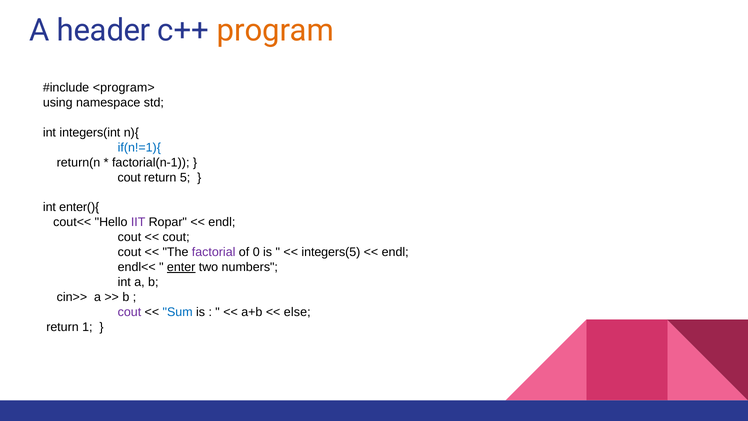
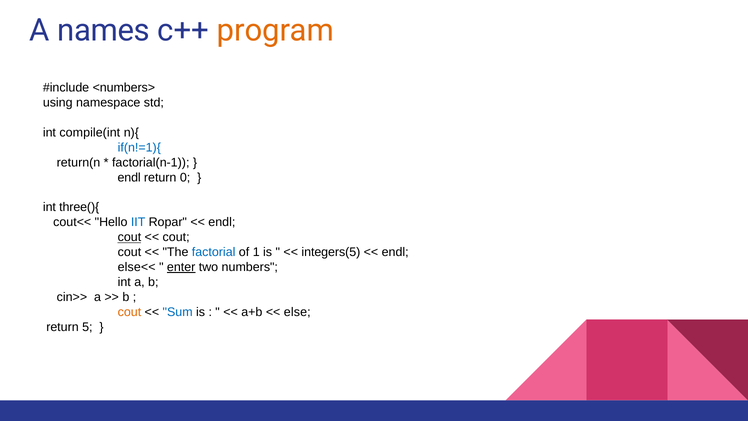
header: header -> names
<program>: <program> -> <numbers>
integers(int: integers(int -> compile(int
cout at (129, 177): cout -> endl
5: 5 -> 0
enter(){: enter(){ -> three(){
IIT colour: purple -> blue
cout at (129, 237) underline: none -> present
factorial colour: purple -> blue
0: 0 -> 1
endl<<: endl<< -> else<<
cout at (129, 312) colour: purple -> orange
1: 1 -> 5
